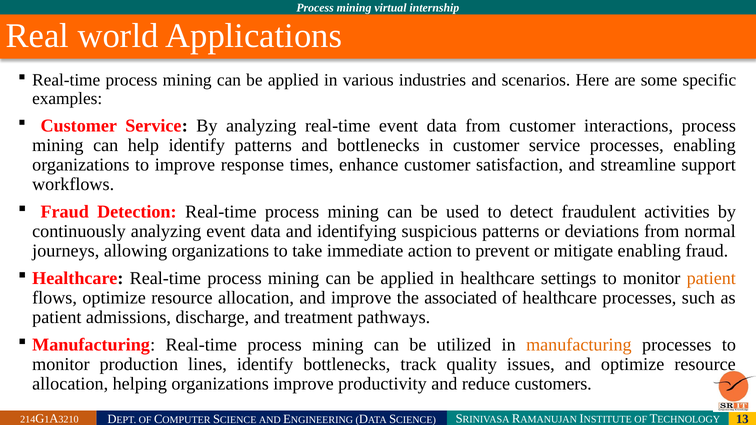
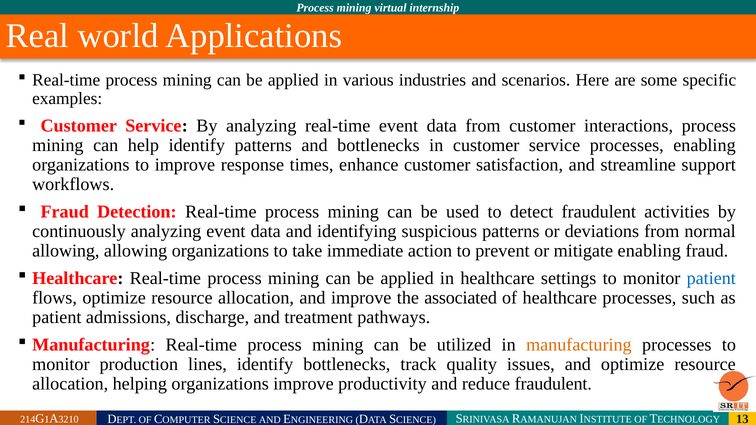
journeys at (66, 251): journeys -> allowing
patient at (711, 278) colour: orange -> blue
reduce customers: customers -> fraudulent
